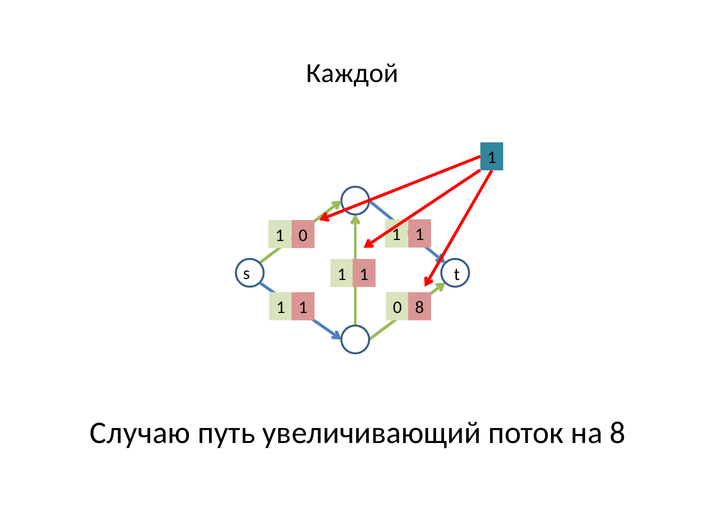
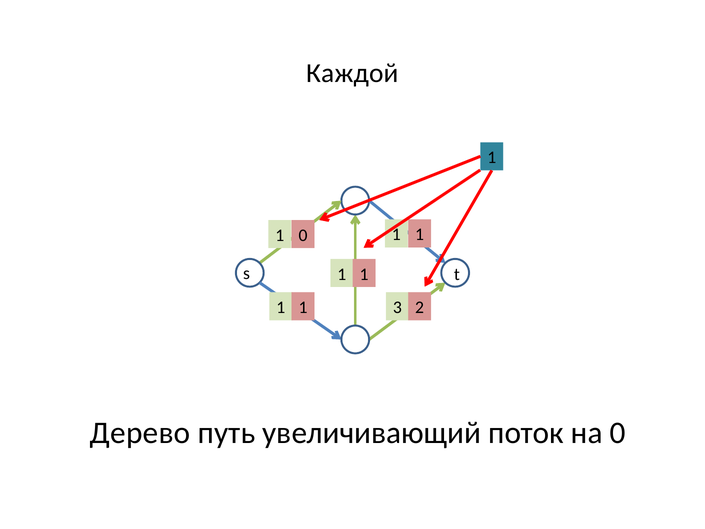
0 at (397, 307): 0 -> 3
1 8: 8 -> 2
Случаю: Случаю -> Дерево
на 8: 8 -> 0
